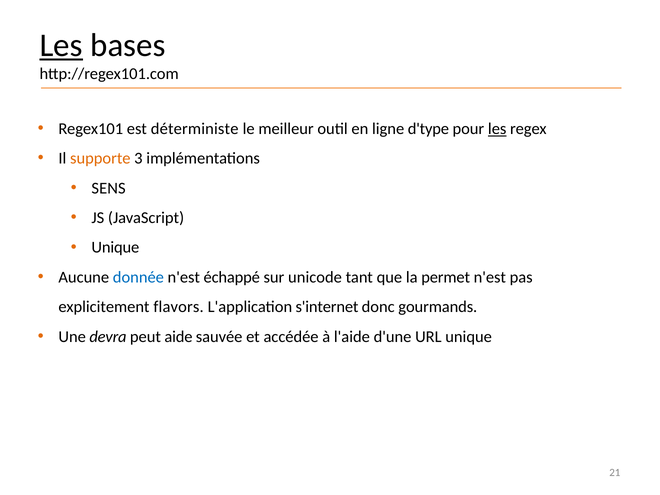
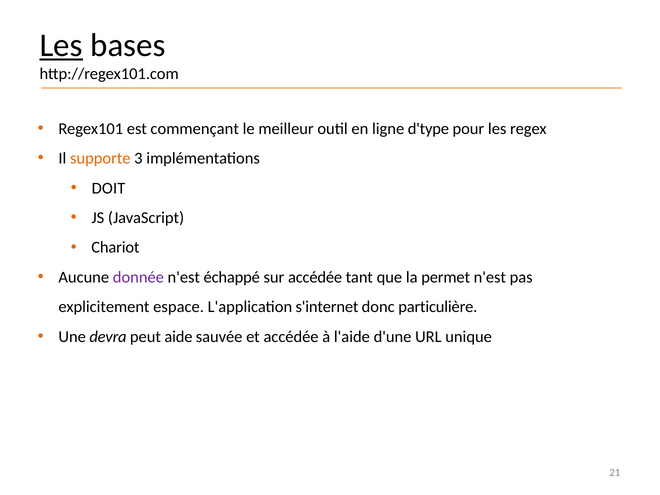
déterministe: déterministe -> commençant
les at (497, 129) underline: present -> none
SENS: SENS -> DOIT
Unique at (115, 247): Unique -> Chariot
donnée colour: blue -> purple
sur unicode: unicode -> accédée
flavors: flavors -> espace
gourmands: gourmands -> particulière
